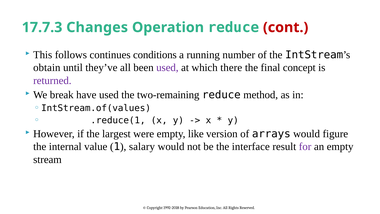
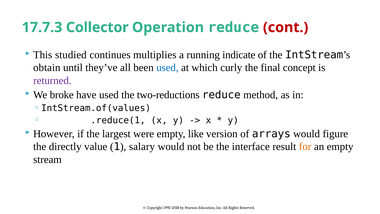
Changes: Changes -> Collector
follows: follows -> studied
conditions: conditions -> multiplies
number: number -> indicate
used at (167, 68) colour: purple -> blue
there: there -> curly
break: break -> broke
two-remaining: two-remaining -> two-reductions
internal: internal -> directly
for colour: purple -> orange
